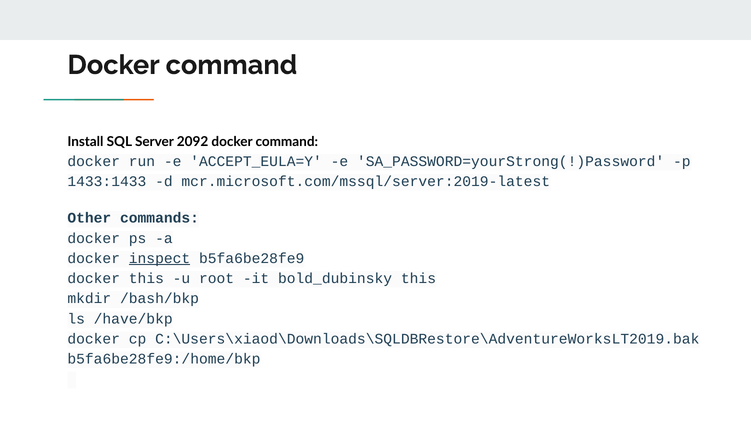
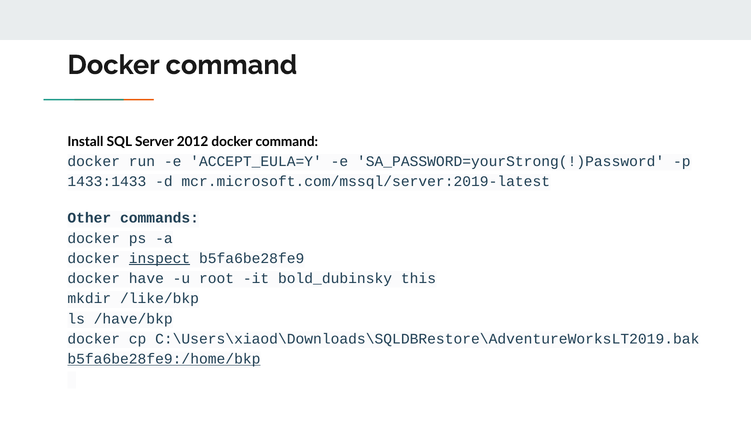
2092: 2092 -> 2012
docker this: this -> have
/bash/bkp: /bash/bkp -> /like/bkp
b5fa6be28fe9:/home/bkp underline: none -> present
